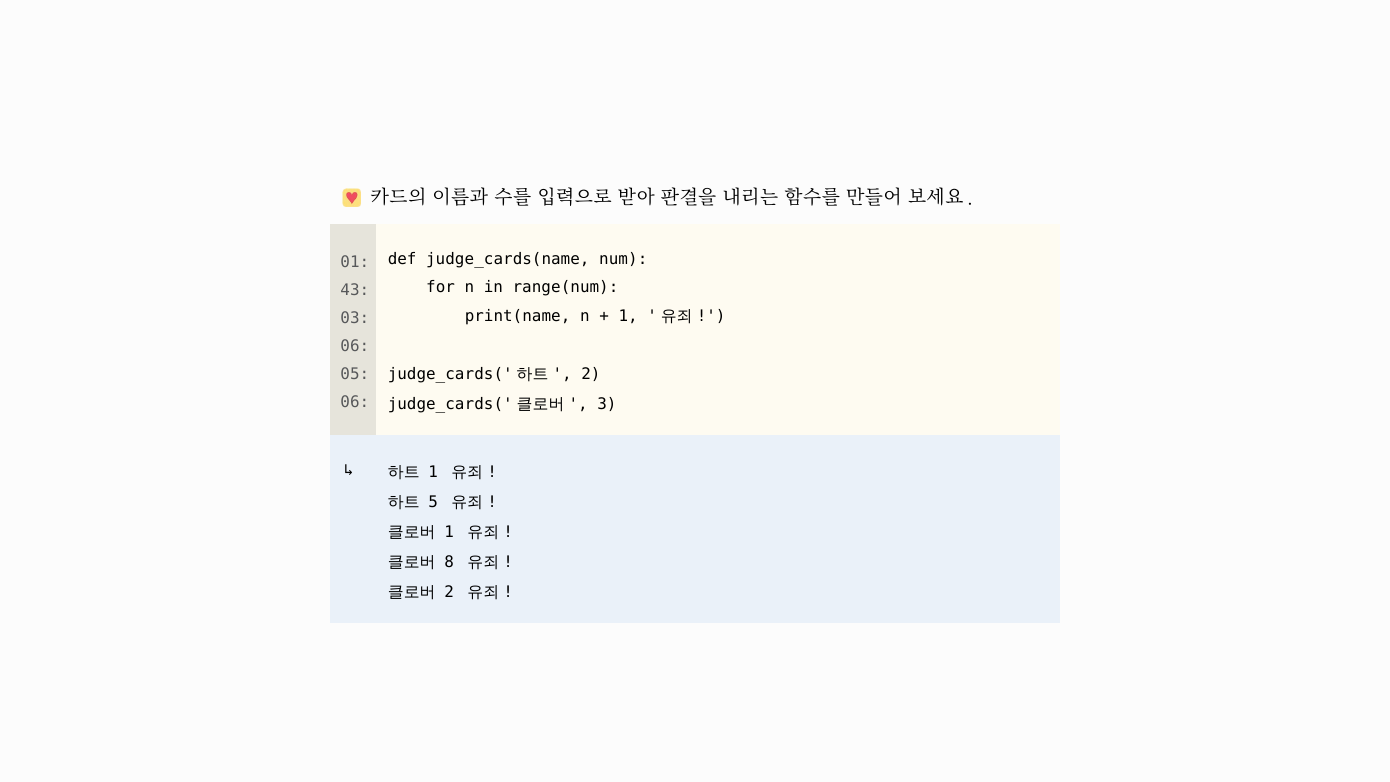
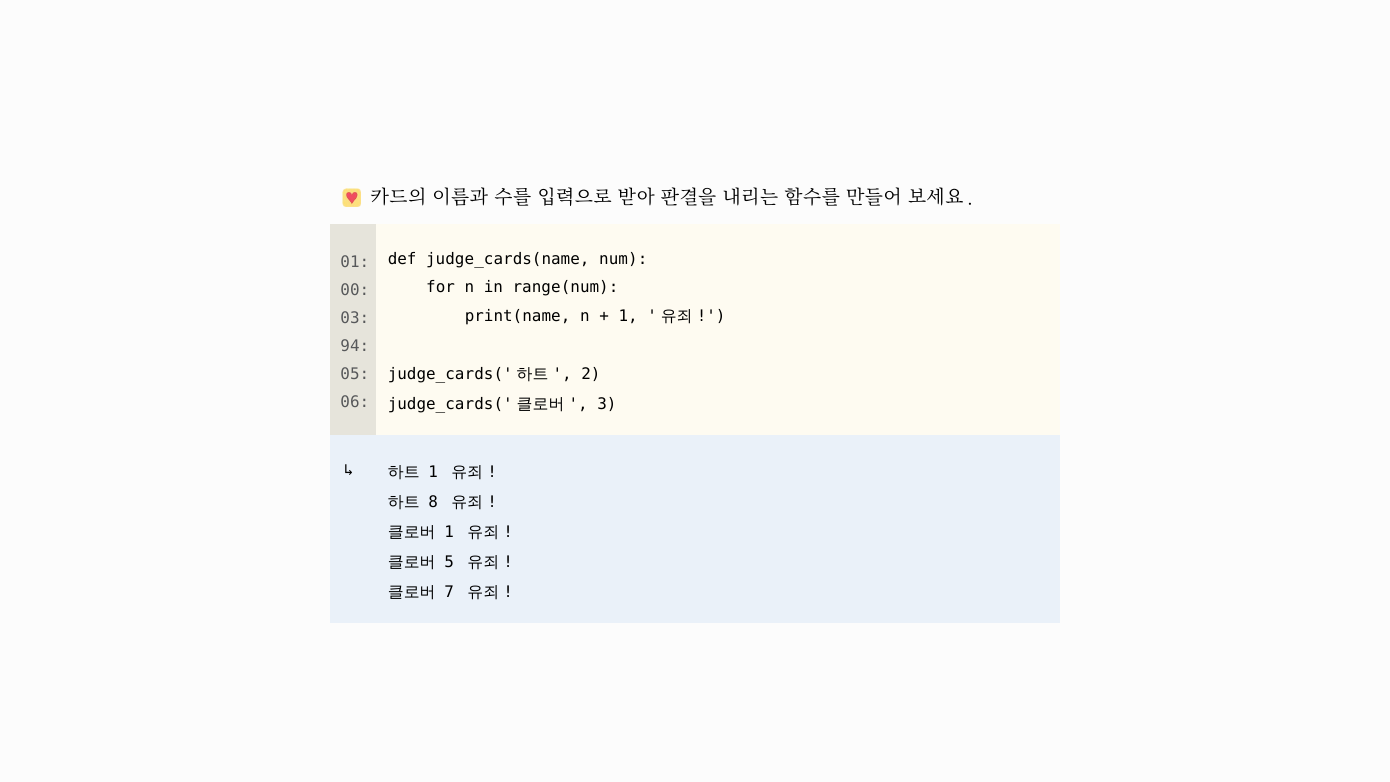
43: 43 -> 00
06 at (355, 346): 06 -> 94
5: 5 -> 8
8: 8 -> 5
2 at (449, 593): 2 -> 7
